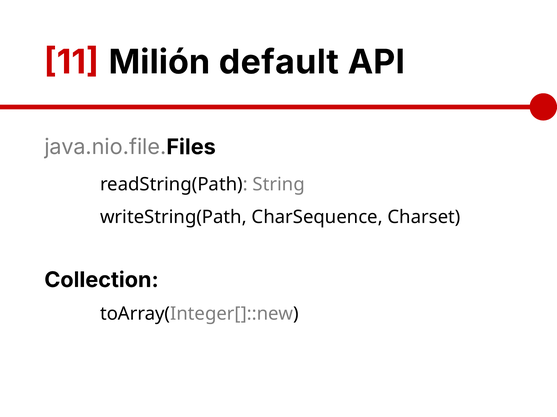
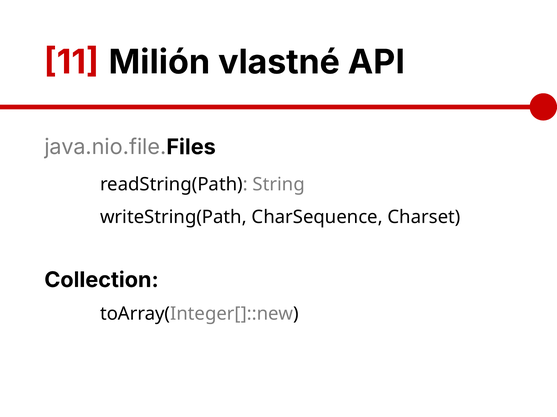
default: default -> vlastné
